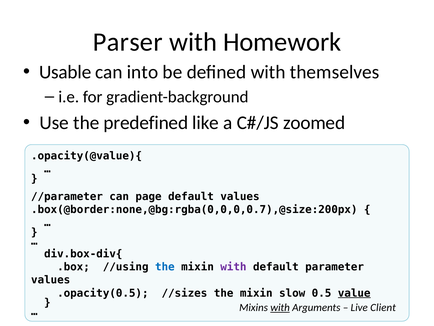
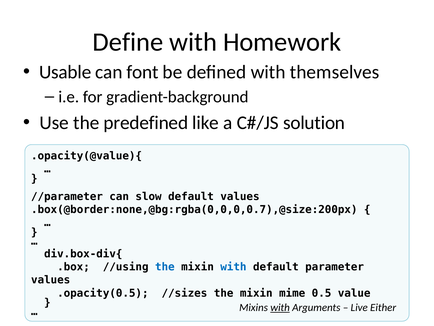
Parser: Parser -> Define
into: into -> font
zoomed: zoomed -> solution
page: page -> slow
with at (233, 267) colour: purple -> blue
slow: slow -> mime
value underline: present -> none
Client: Client -> Either
